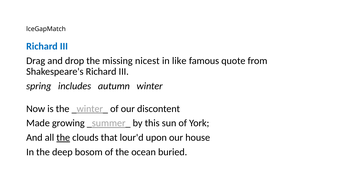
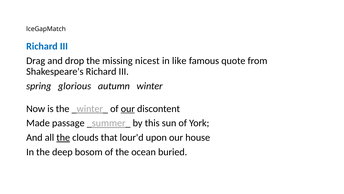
includes: includes -> glorious
our at (128, 108) underline: none -> present
growing: growing -> passage
